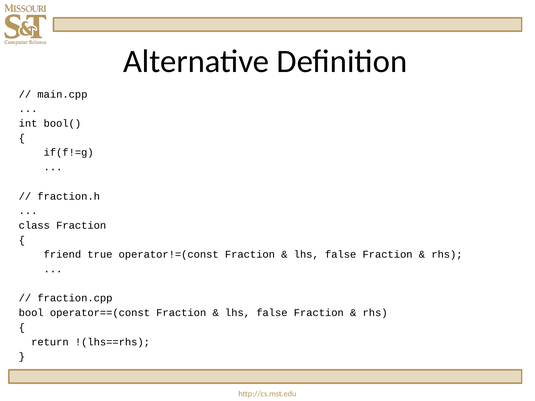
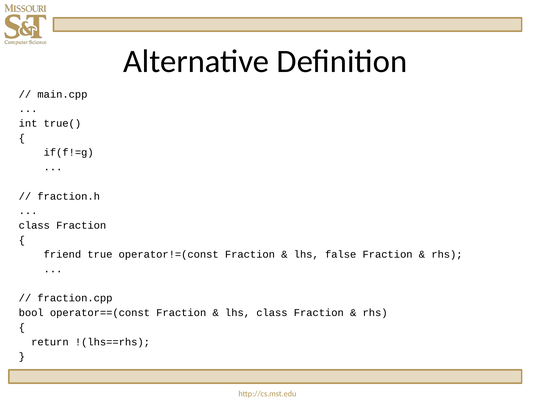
bool(: bool( -> true(
false at (272, 313): false -> class
